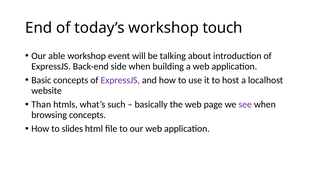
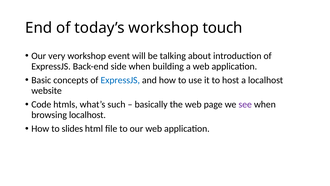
able: able -> very
ExpressJS at (120, 80) colour: purple -> blue
Than: Than -> Code
browsing concepts: concepts -> localhost
